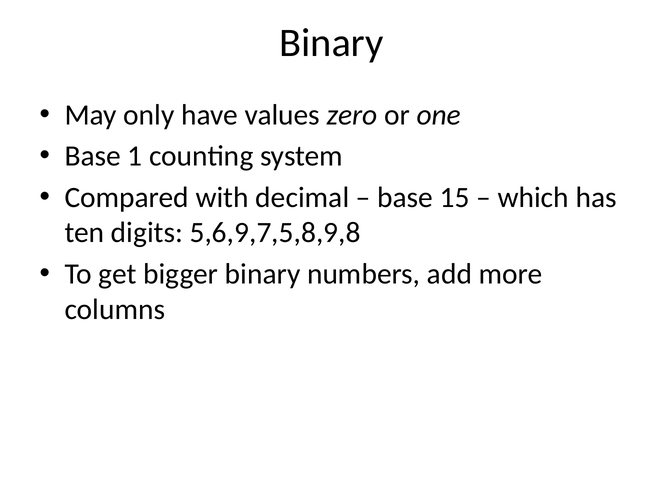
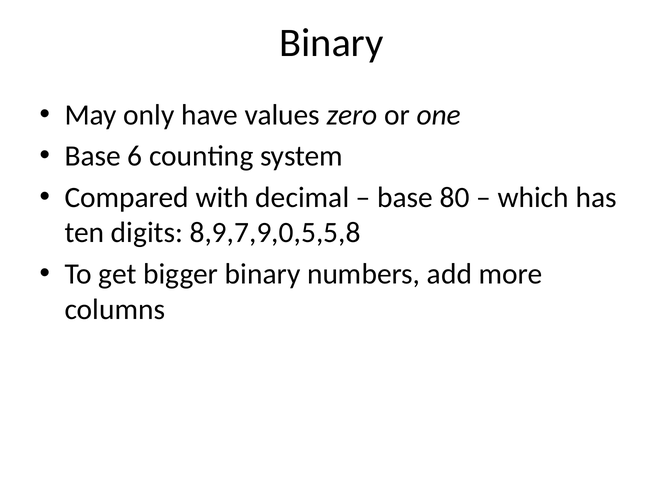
1: 1 -> 6
15: 15 -> 80
5,6,9,7,5,8,9,8: 5,6,9,7,5,8,9,8 -> 8,9,7,9,0,5,5,8
